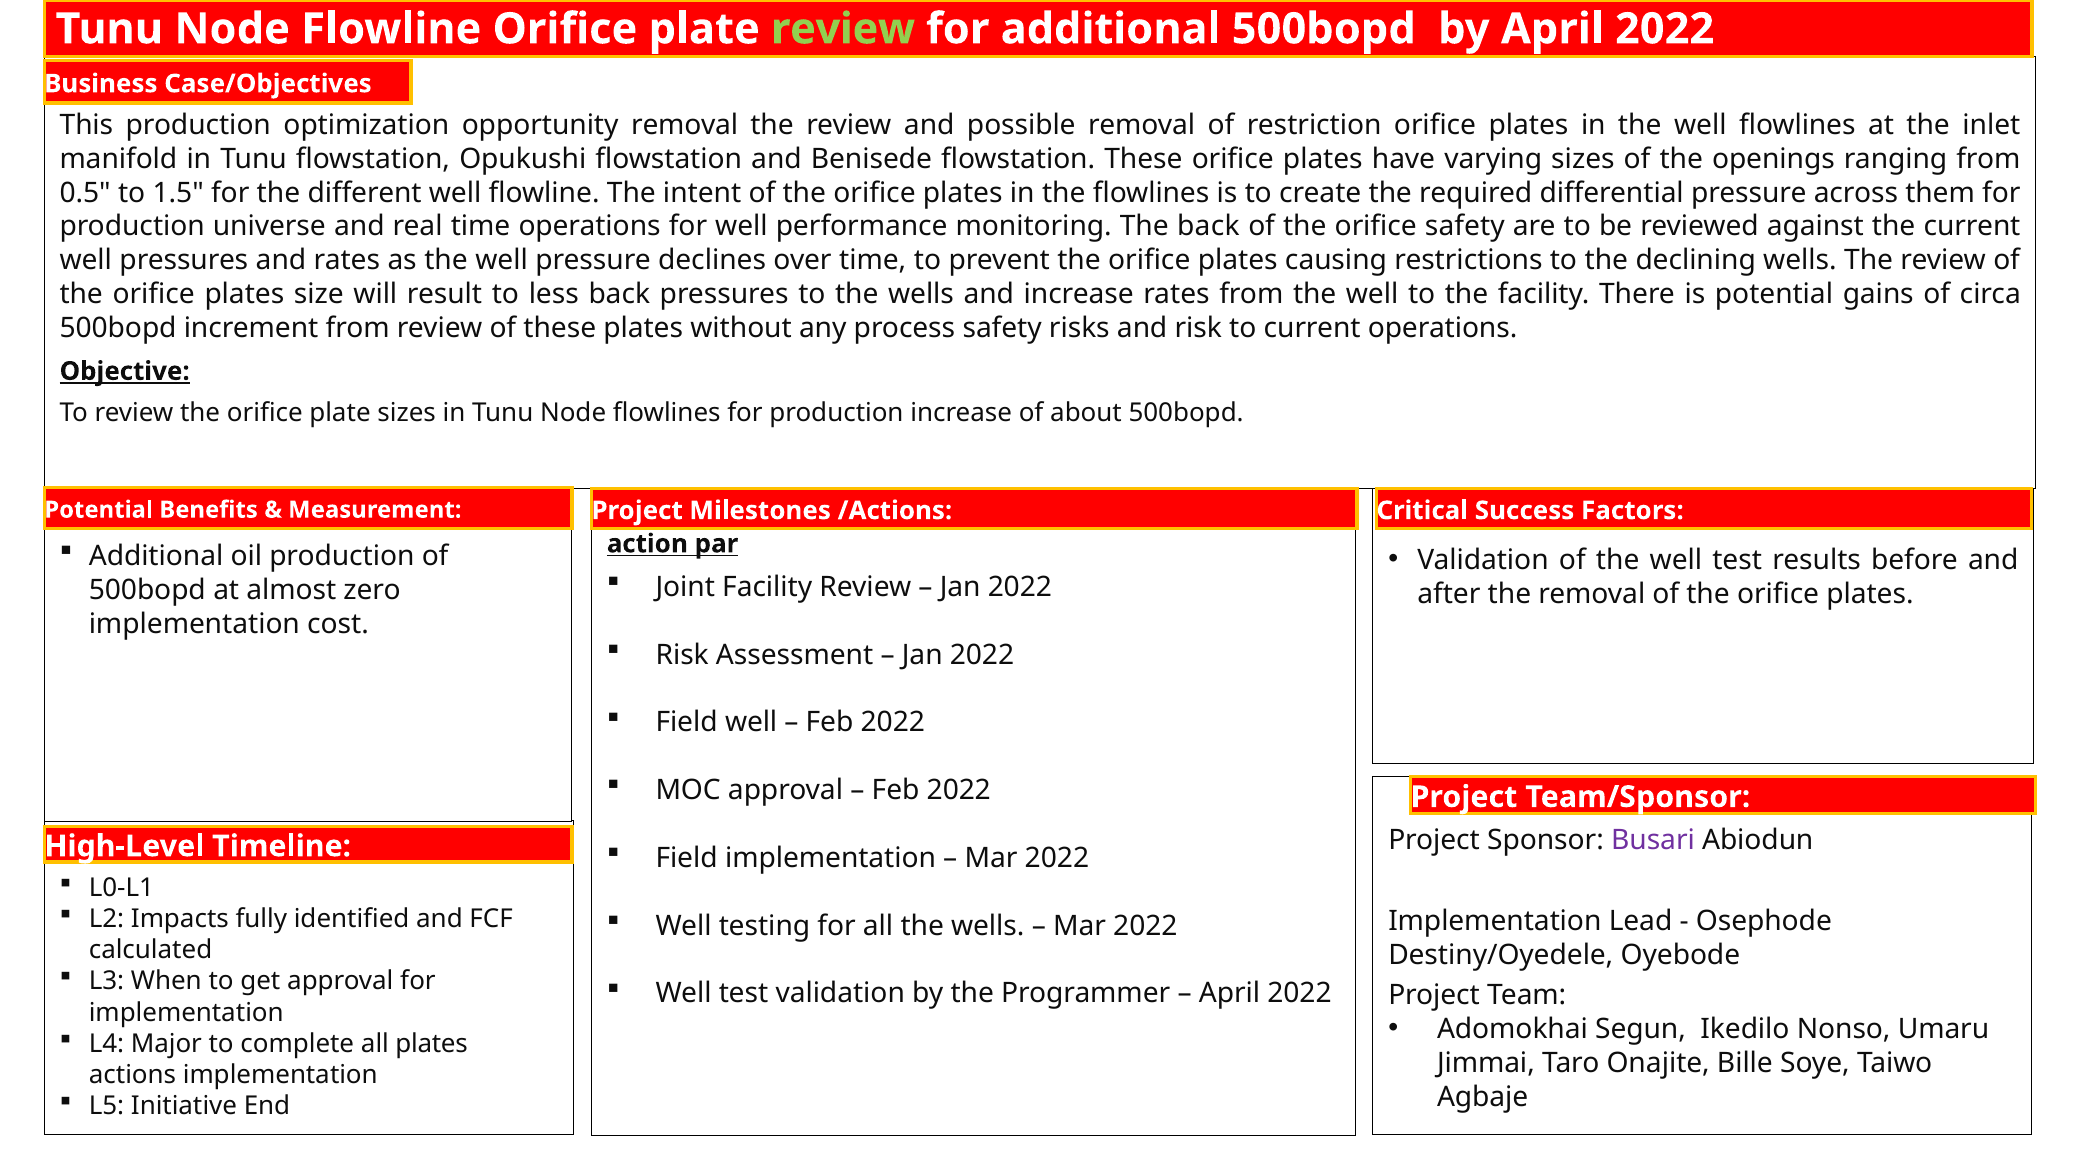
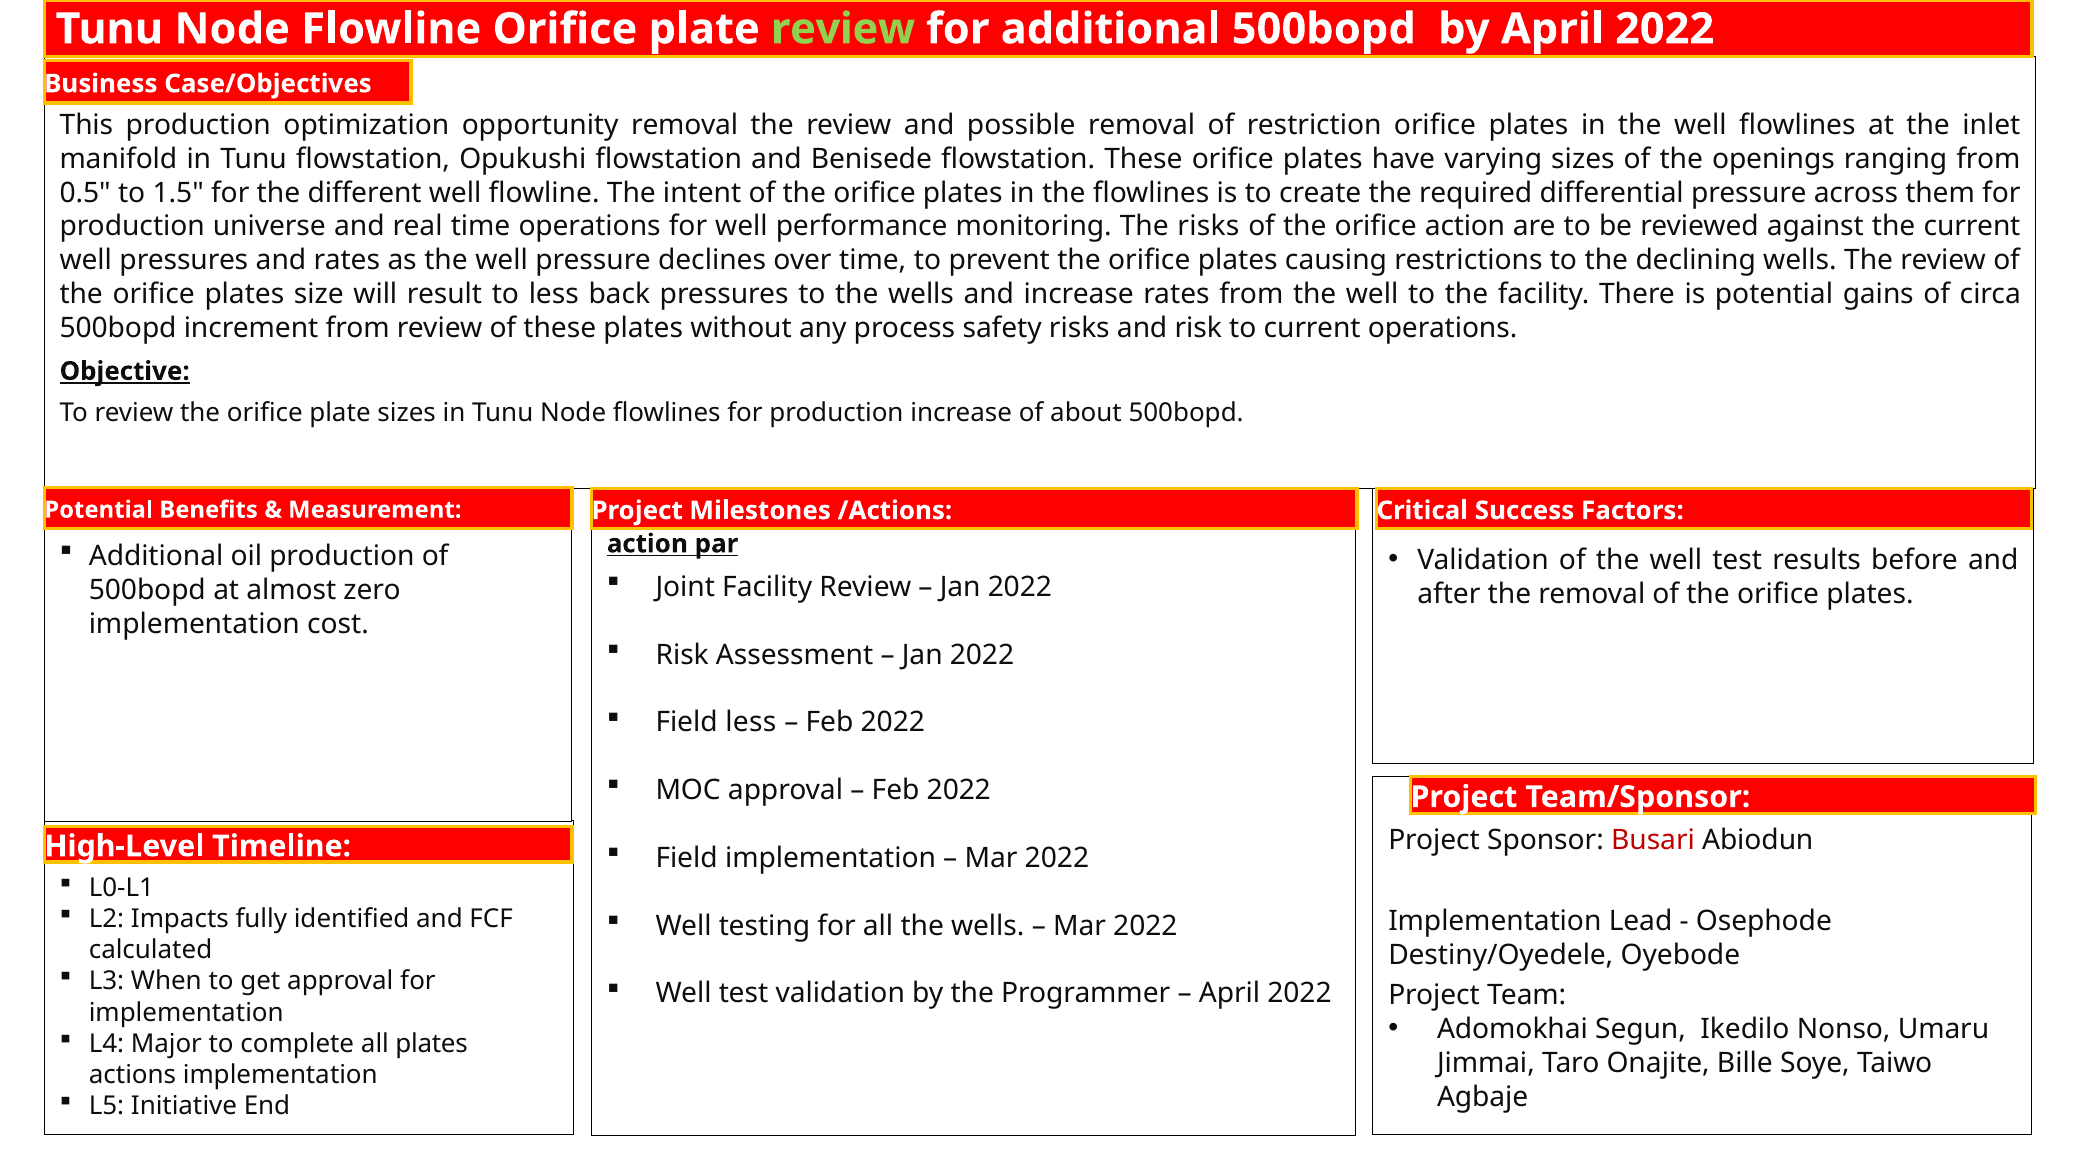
The back: back -> risks
orifice safety: safety -> action
Field well: well -> less
Busari colour: purple -> red
